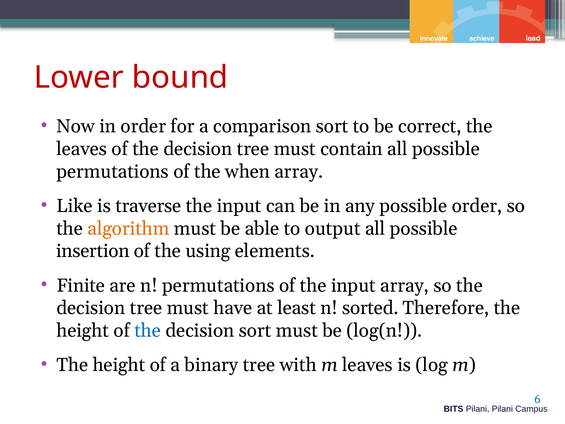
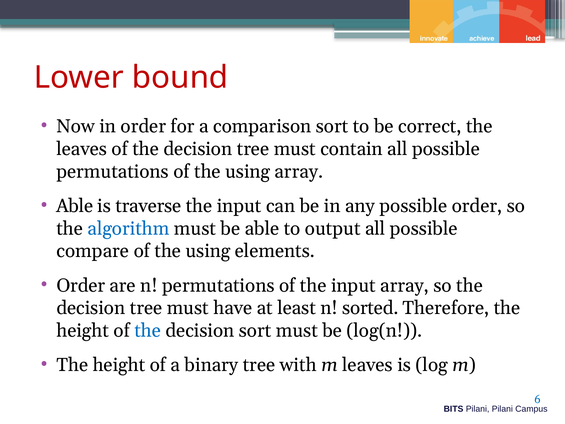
permutations of the when: when -> using
Like at (75, 206): Like -> Able
algorithm colour: orange -> blue
insertion: insertion -> compare
Finite at (81, 285): Finite -> Order
